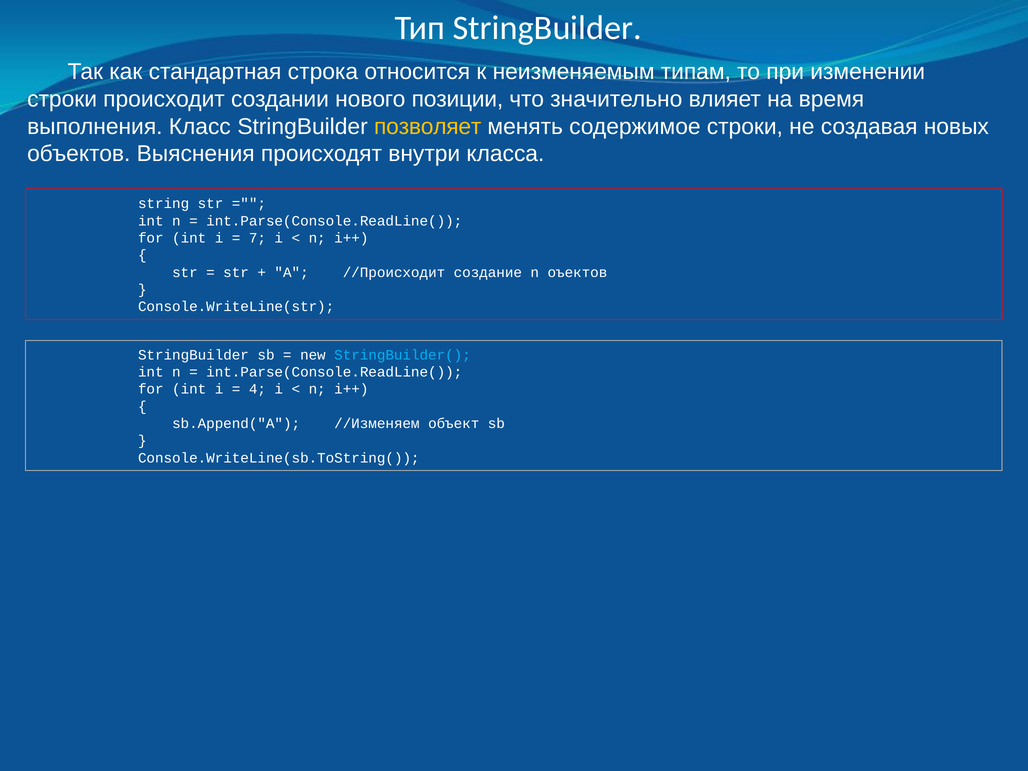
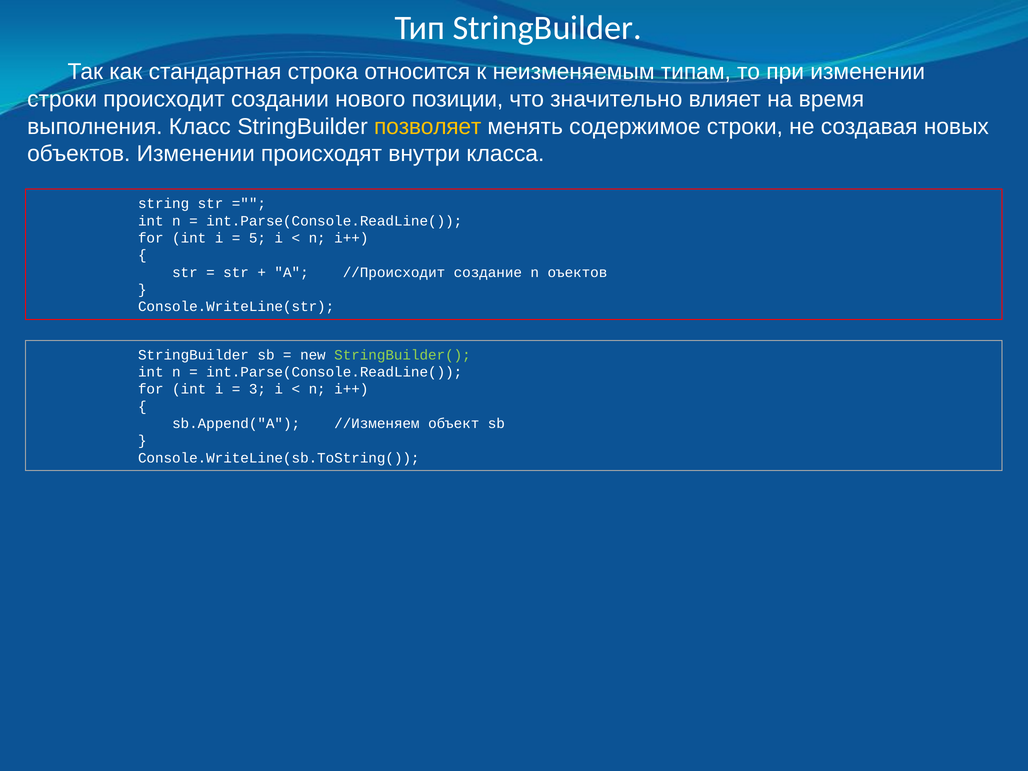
объектов Выяснения: Выяснения -> Изменении
7: 7 -> 5
StringBuilder( colour: light blue -> light green
4: 4 -> 3
